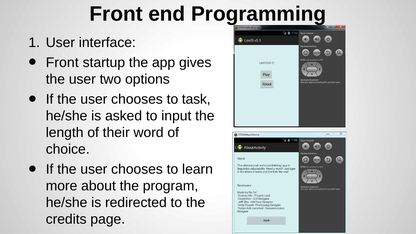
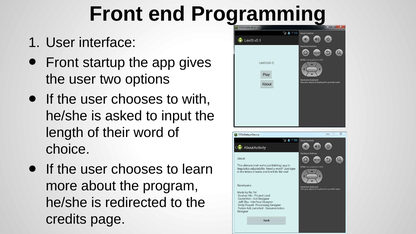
task: task -> with
